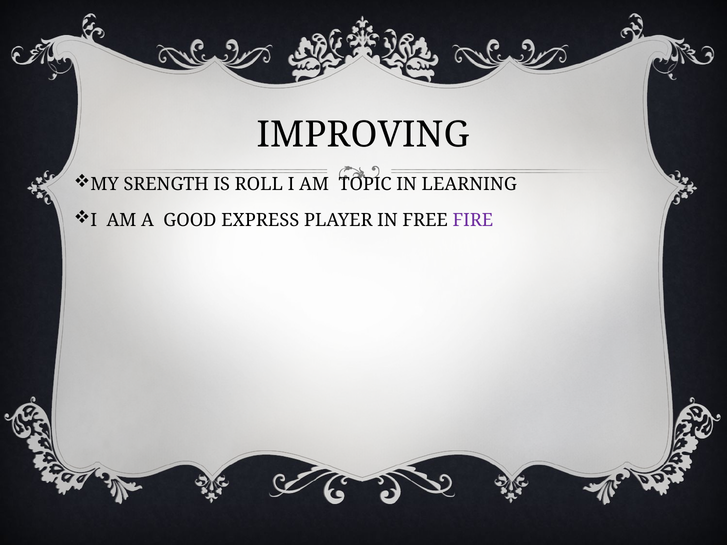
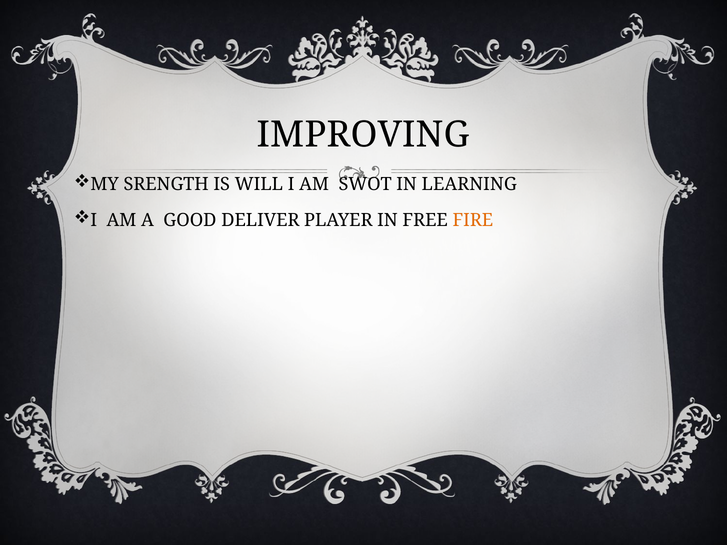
ROLL: ROLL -> WILL
TOPIC: TOPIC -> SWOT
EXPRESS: EXPRESS -> DELIVER
FIRE colour: purple -> orange
